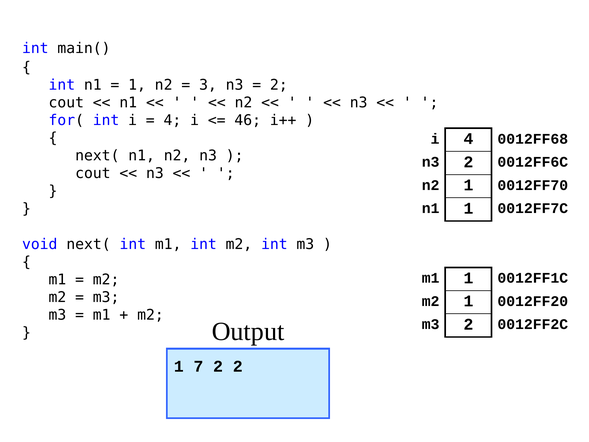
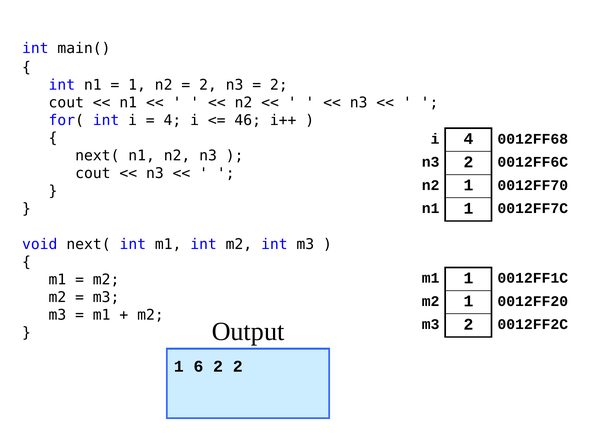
3 at (208, 85): 3 -> 2
7: 7 -> 6
